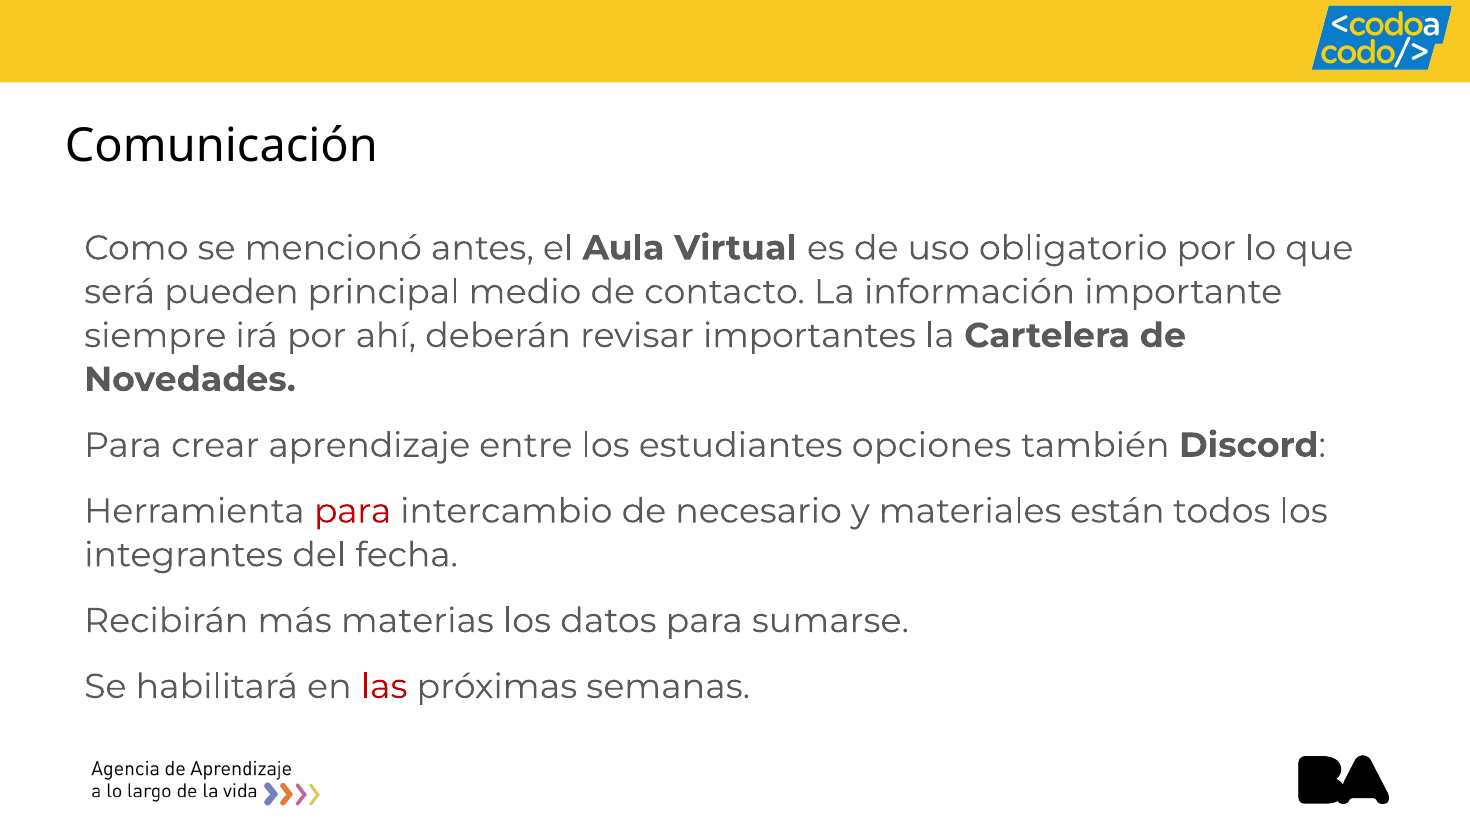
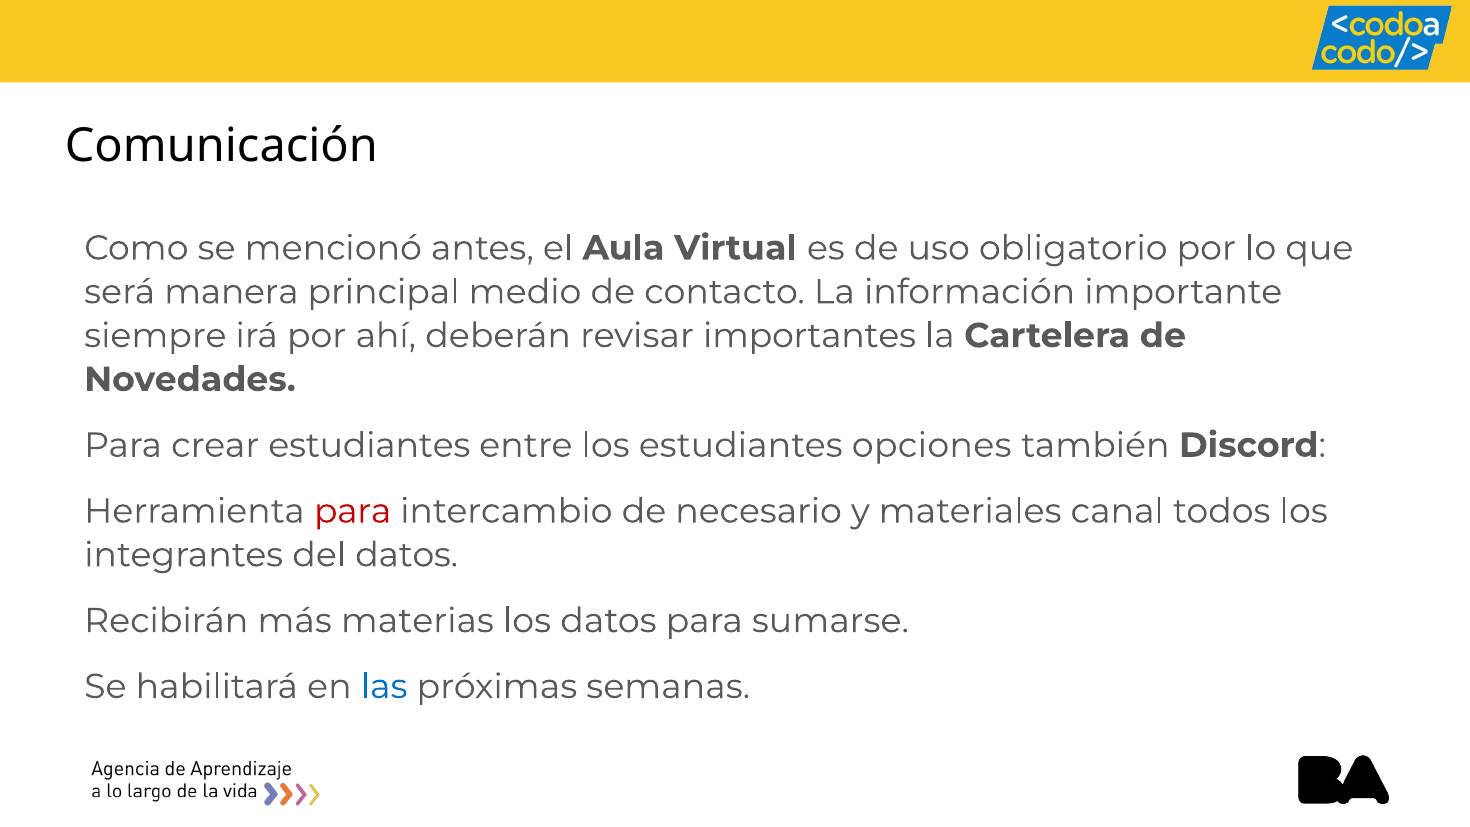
pueden: pueden -> manera
crear aprendizaje: aprendizaje -> estudiantes
están: están -> canal
del fecha: fecha -> datos
las colour: red -> blue
